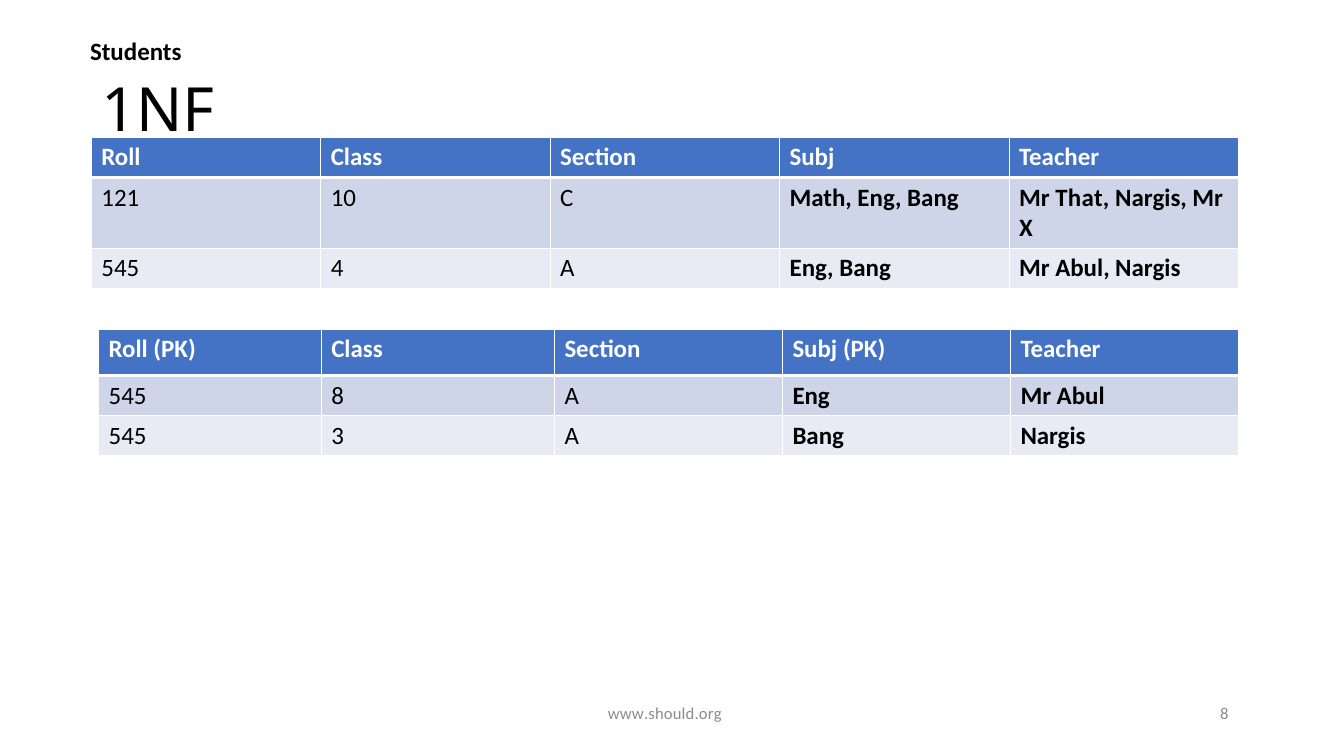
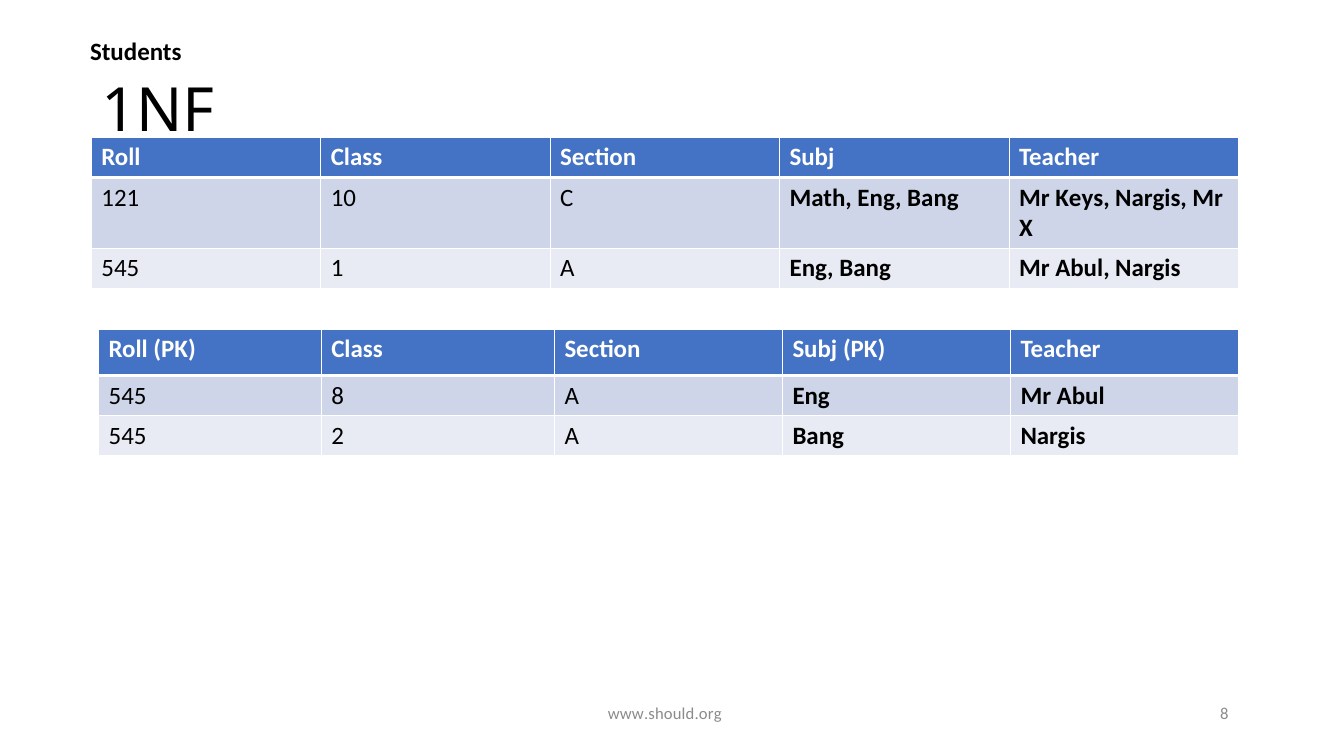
That: That -> Keys
4: 4 -> 1
3: 3 -> 2
